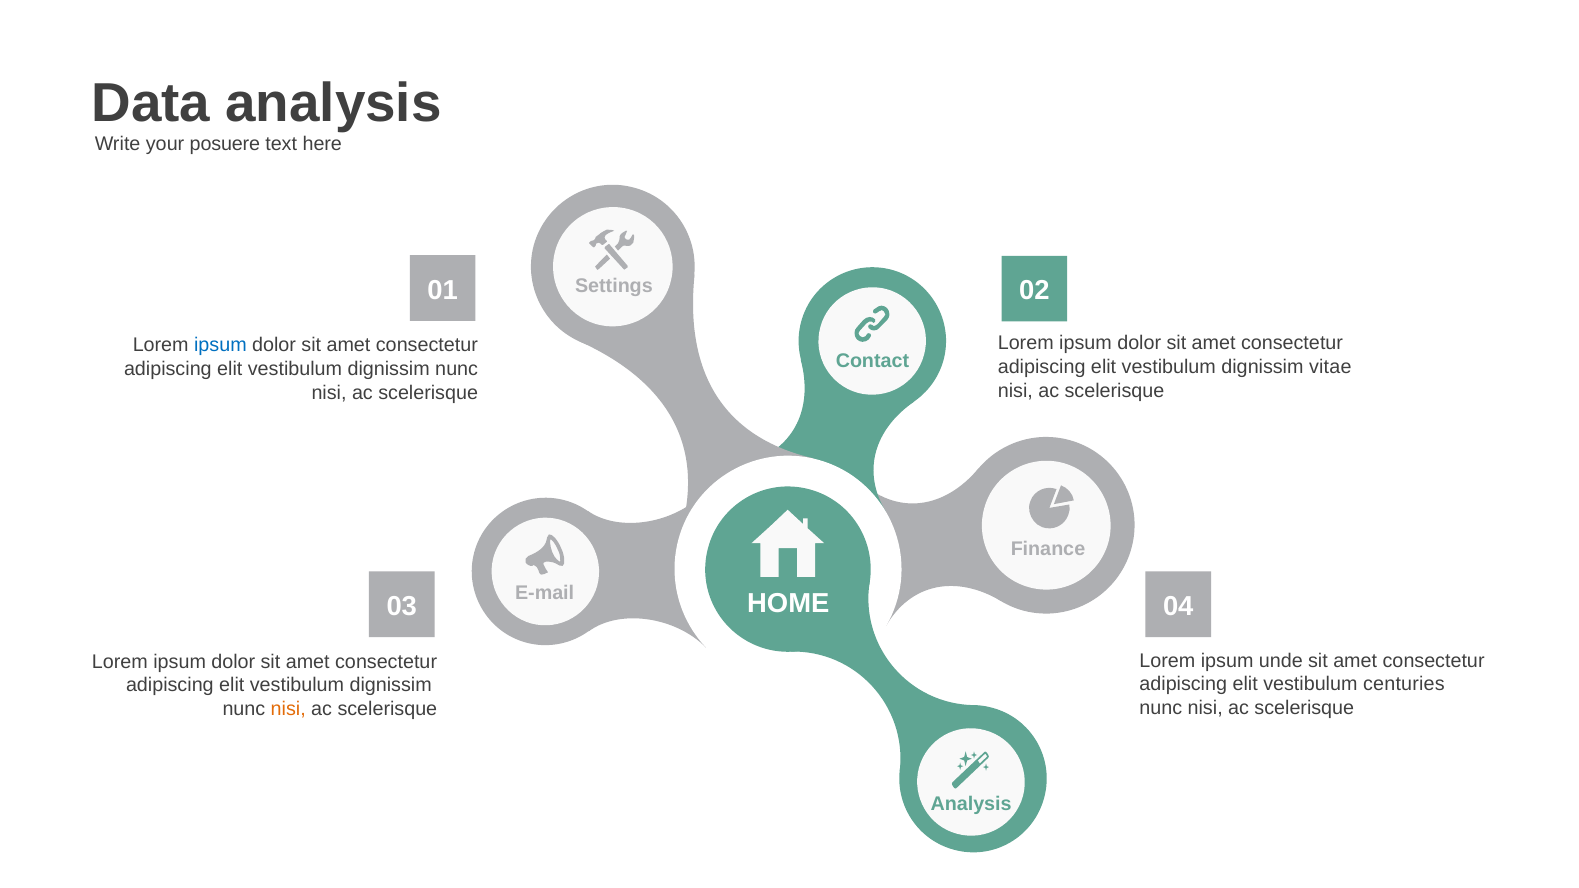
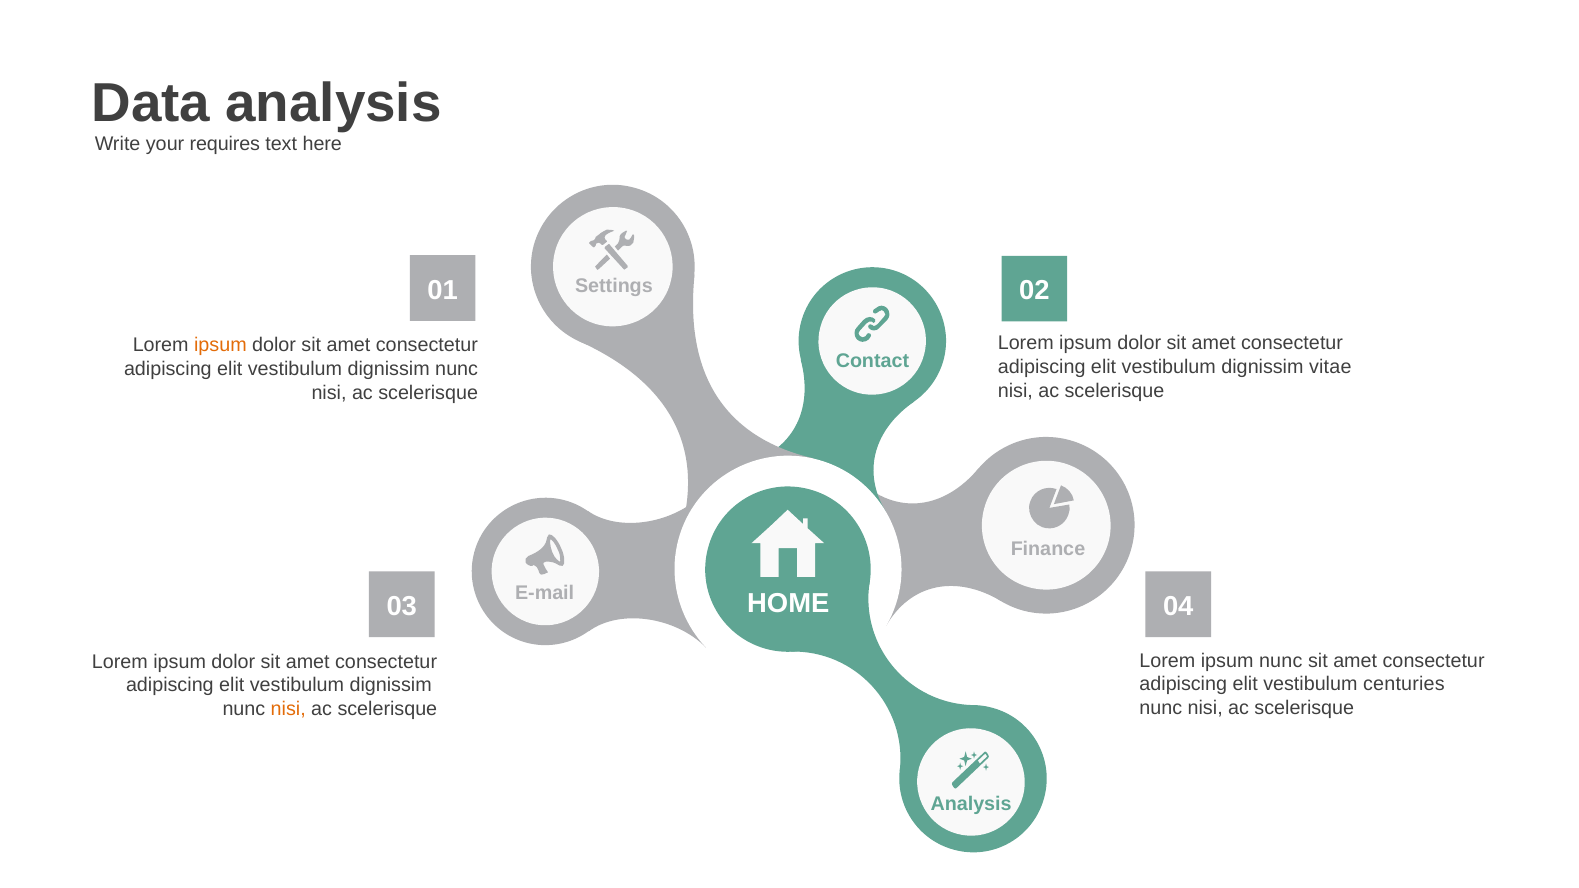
posuere: posuere -> requires
ipsum at (220, 345) colour: blue -> orange
ipsum unde: unde -> nunc
